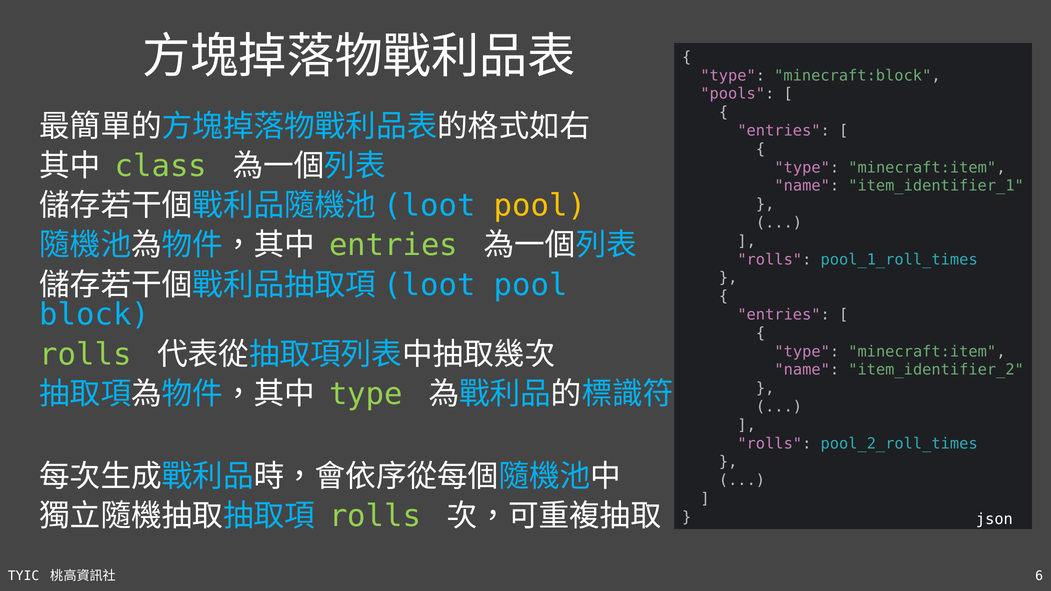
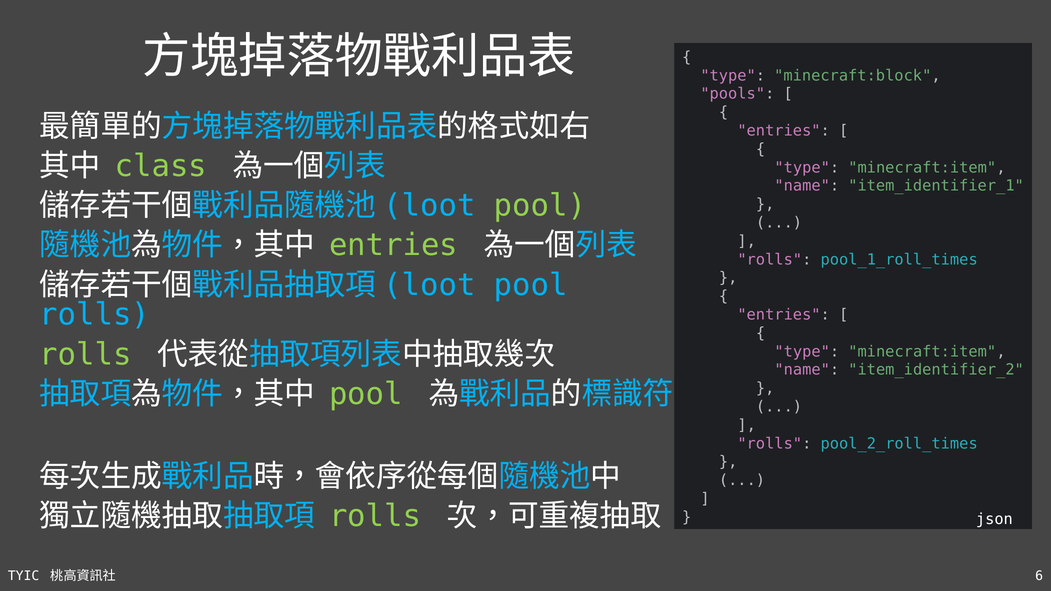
pool at (540, 206) colour: yellow -> light green
block at (95, 315): block -> rolls
type at (366, 394): type -> pool
